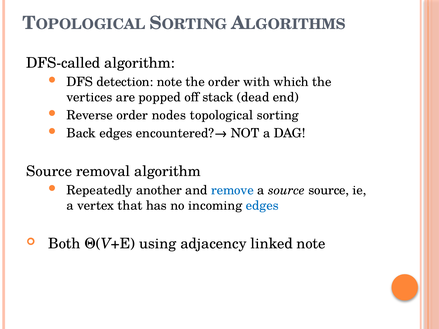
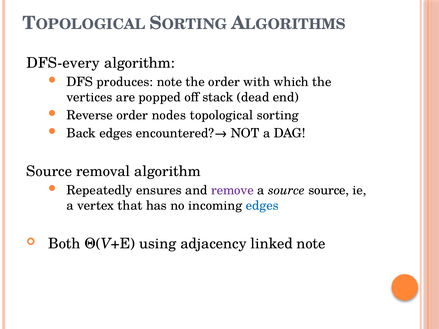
DFS-called: DFS-called -> DFS-every
detection: detection -> produces
another: another -> ensures
remove colour: blue -> purple
